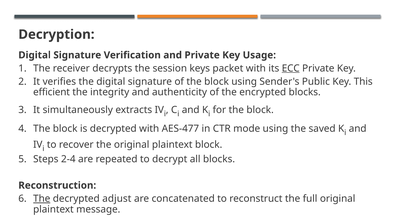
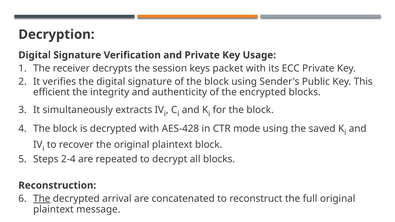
ECC underline: present -> none
AES-477: AES-477 -> AES-428
adjust: adjust -> arrival
